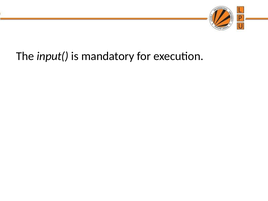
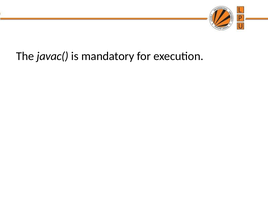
input(: input( -> javac(
